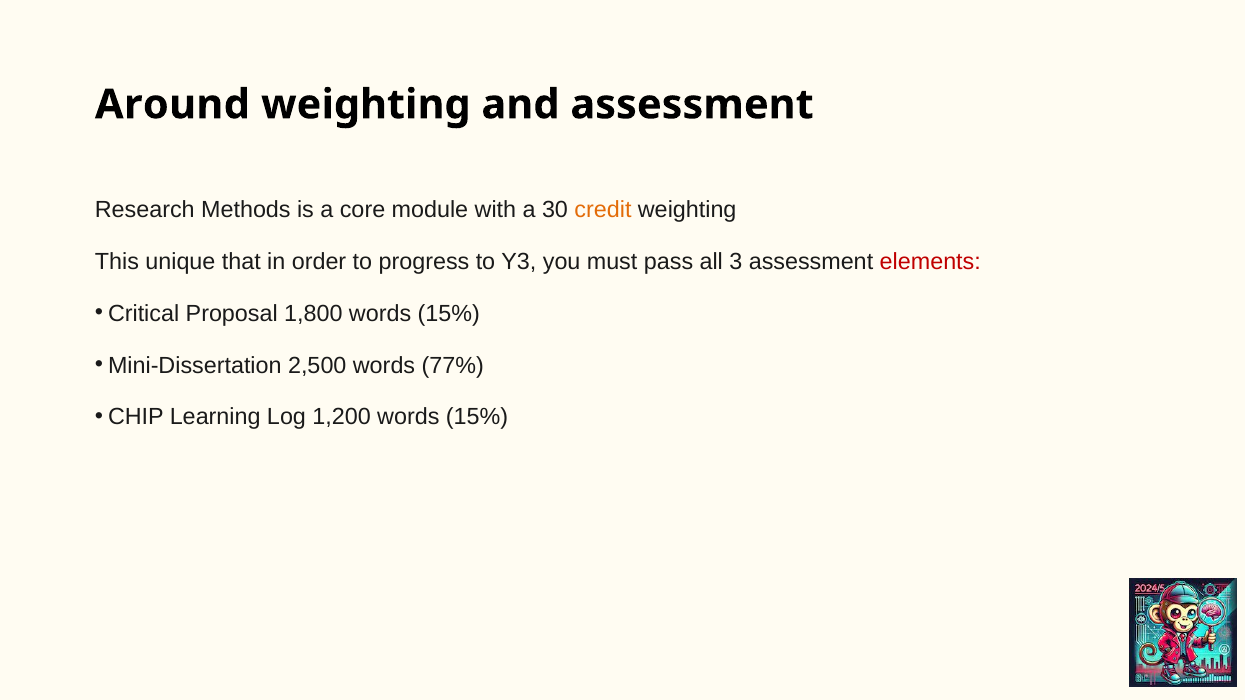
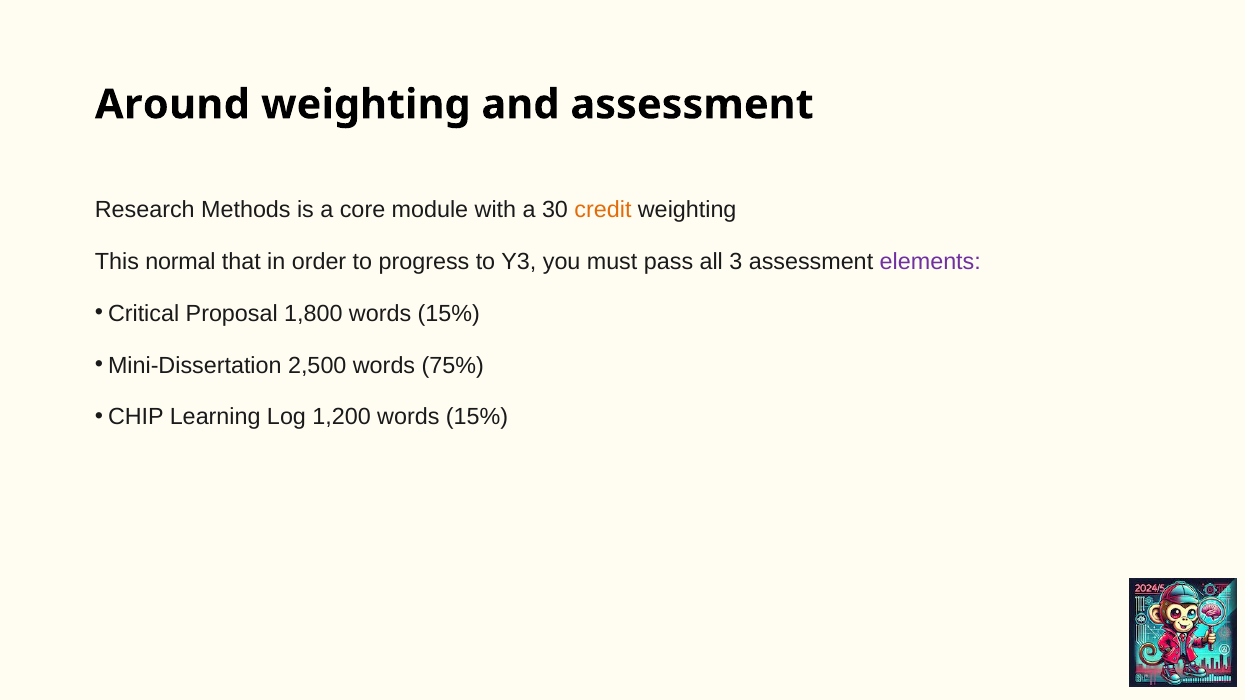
unique: unique -> normal
elements colour: red -> purple
77%: 77% -> 75%
